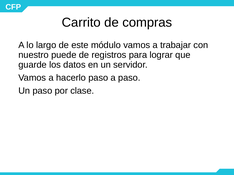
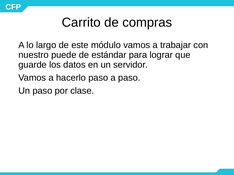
registros: registros -> estándar
